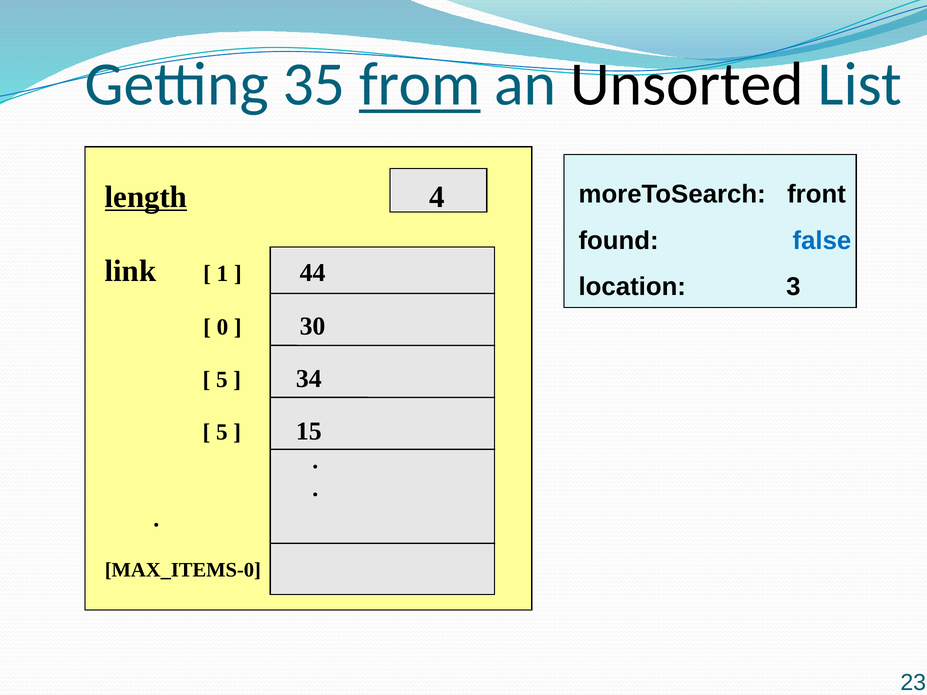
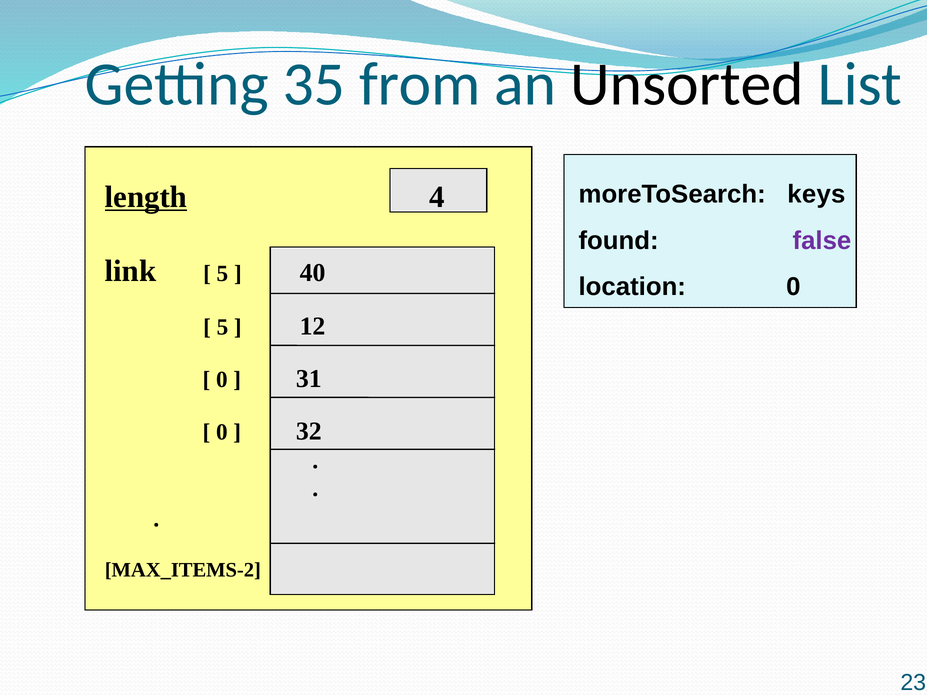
from underline: present -> none
front: front -> keys
false colour: blue -> purple
1 at (222, 274): 1 -> 5
44: 44 -> 40
location 3: 3 -> 0
0 at (222, 327): 0 -> 5
30: 30 -> 12
5 at (222, 380): 5 -> 0
34: 34 -> 31
5 at (222, 432): 5 -> 0
15: 15 -> 32
MAX_ITEMS-0: MAX_ITEMS-0 -> MAX_ITEMS-2
